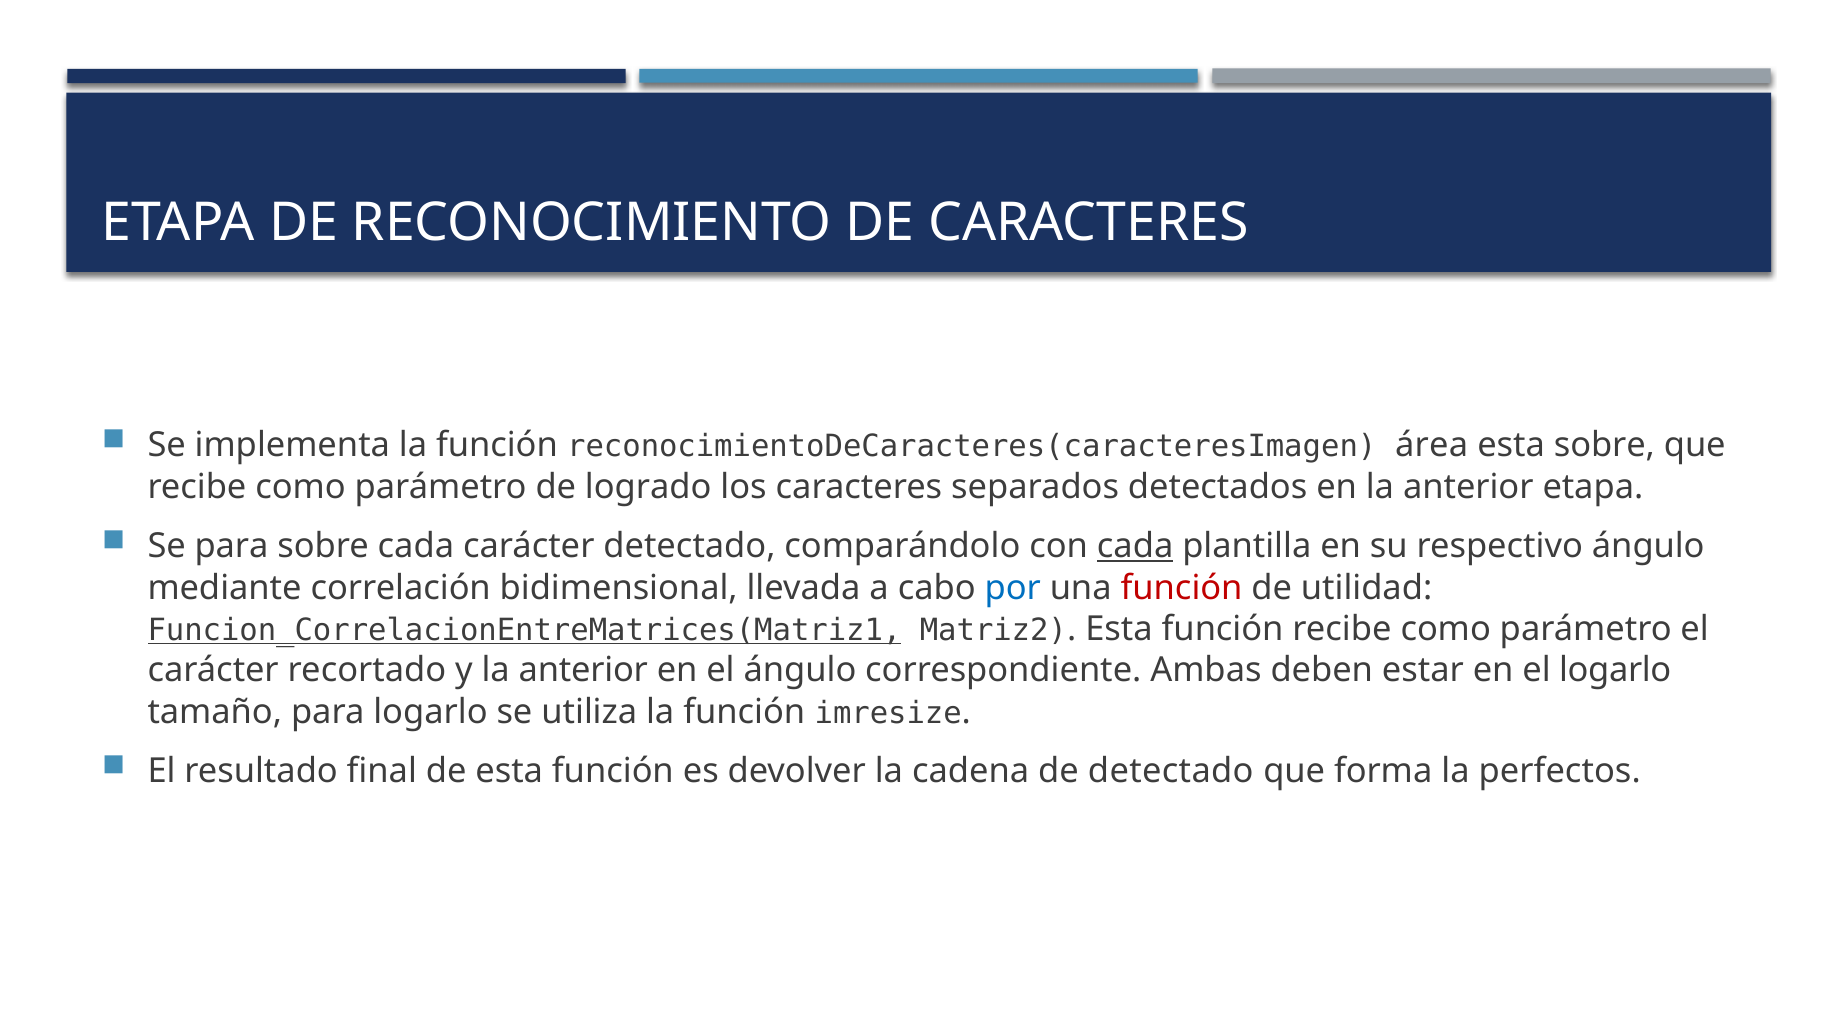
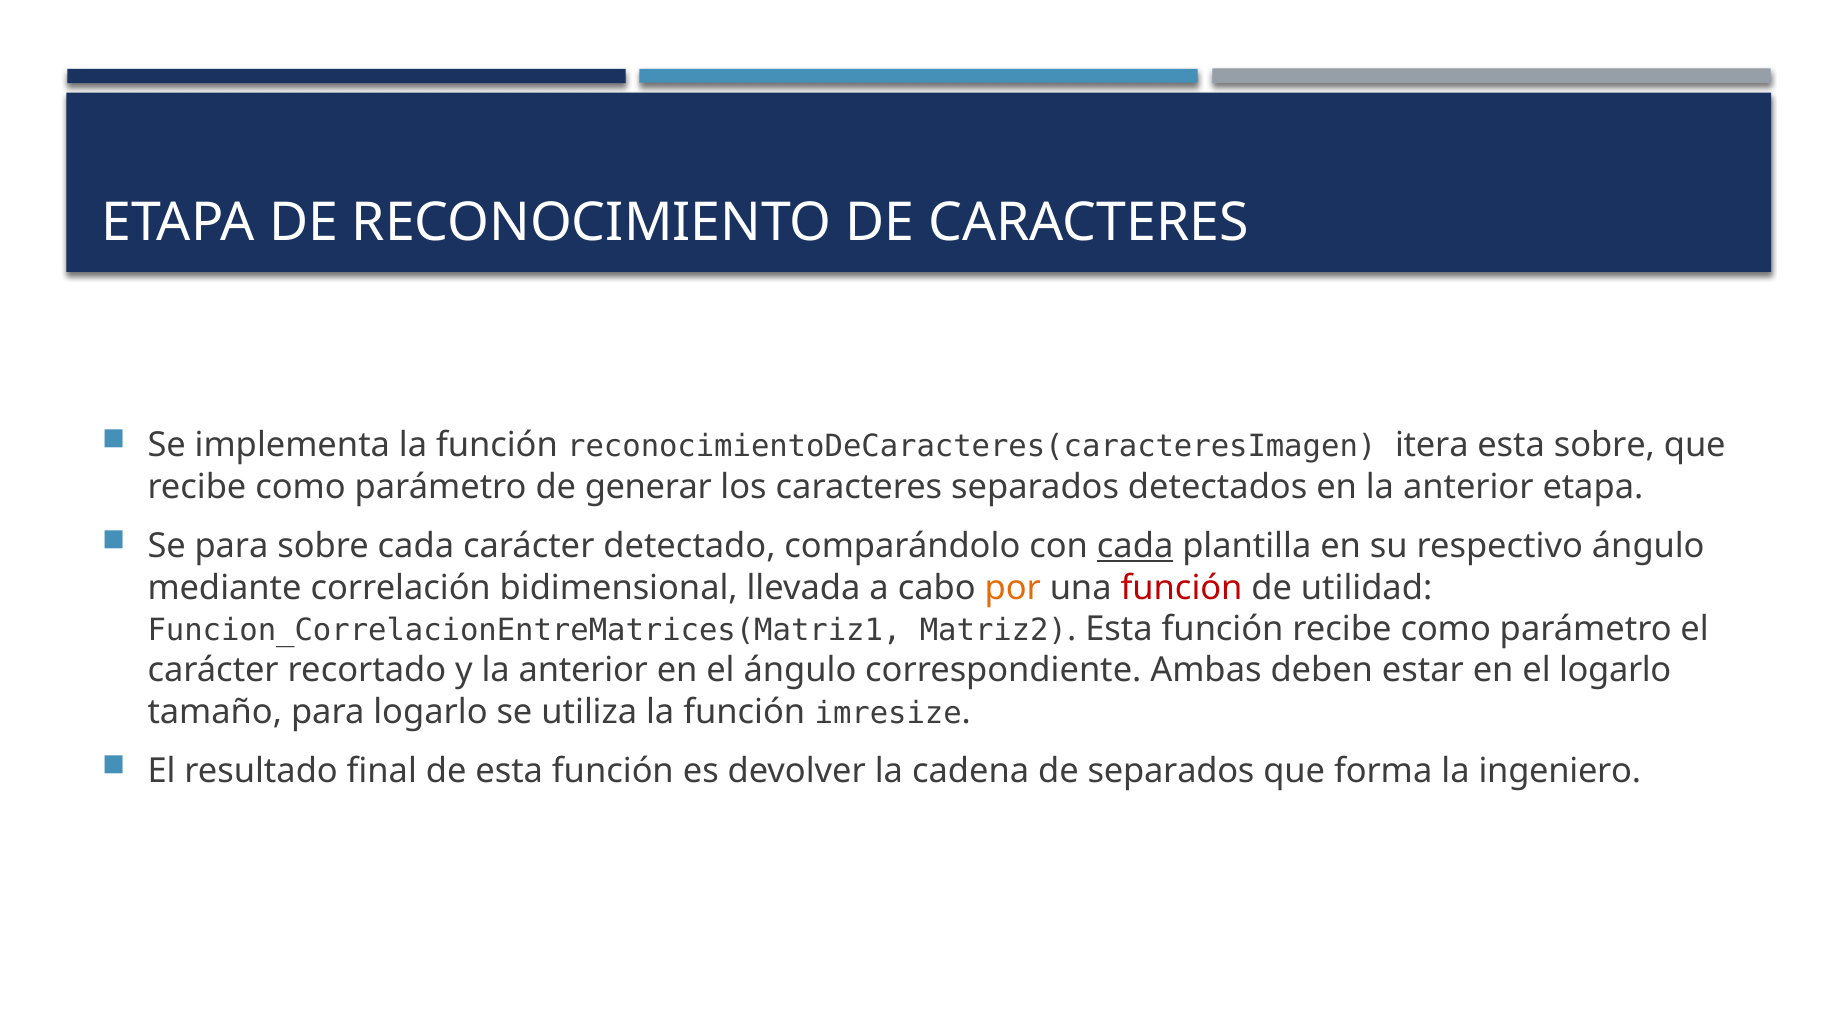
área: área -> itera
logrado: logrado -> generar
por colour: blue -> orange
Funcion_CorrelacionEntreMatrices(Matriz1 underline: present -> none
de detectado: detectado -> separados
perfectos: perfectos -> ingeniero
